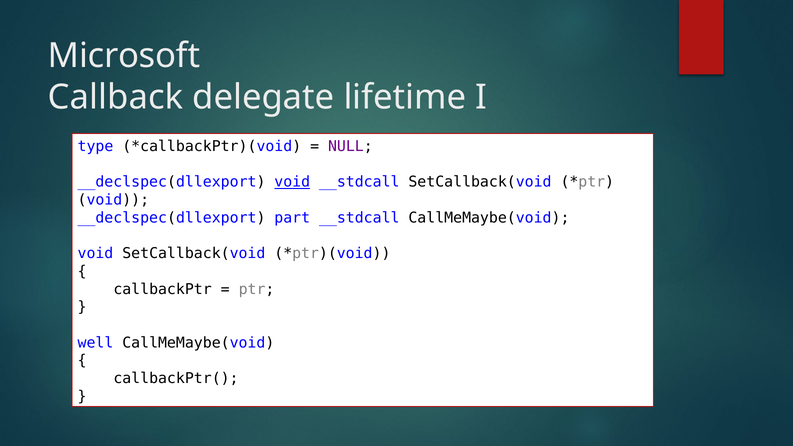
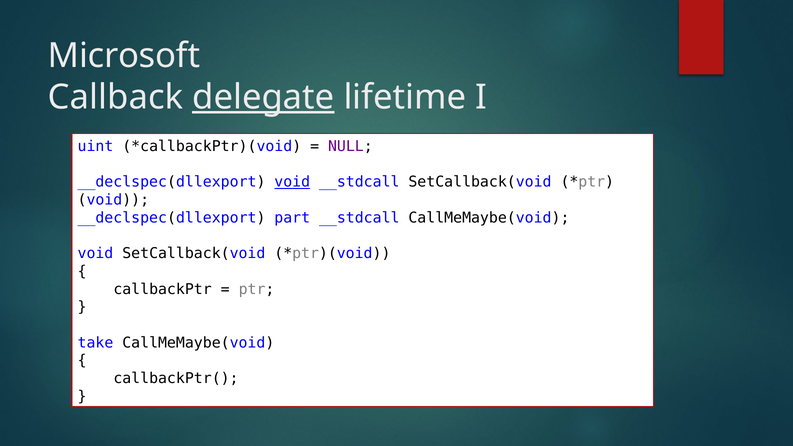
delegate underline: none -> present
type: type -> uint
well: well -> take
